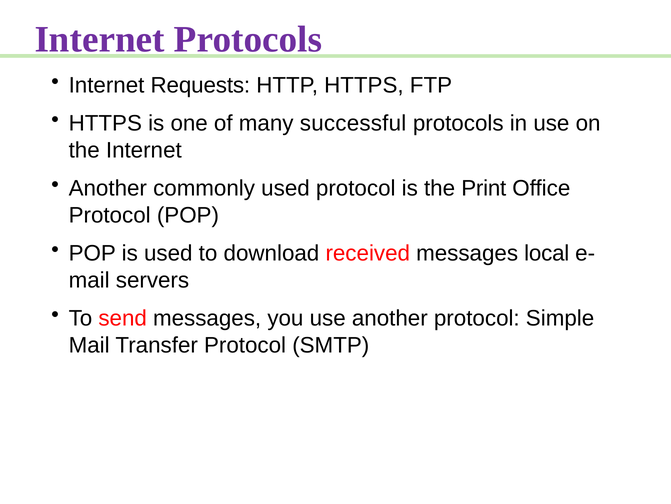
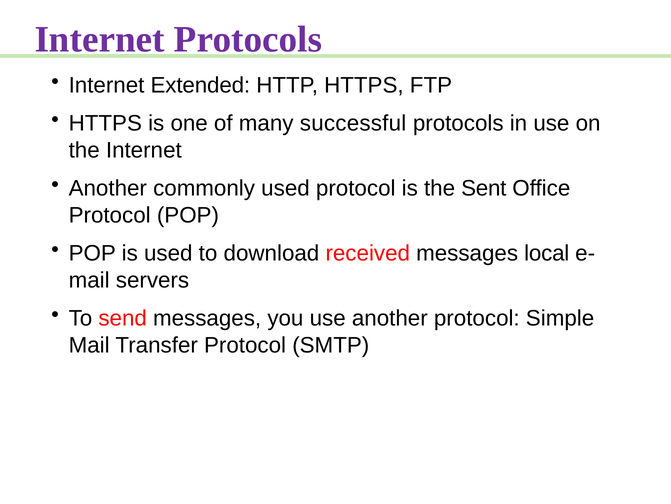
Requests: Requests -> Extended
Print: Print -> Sent
